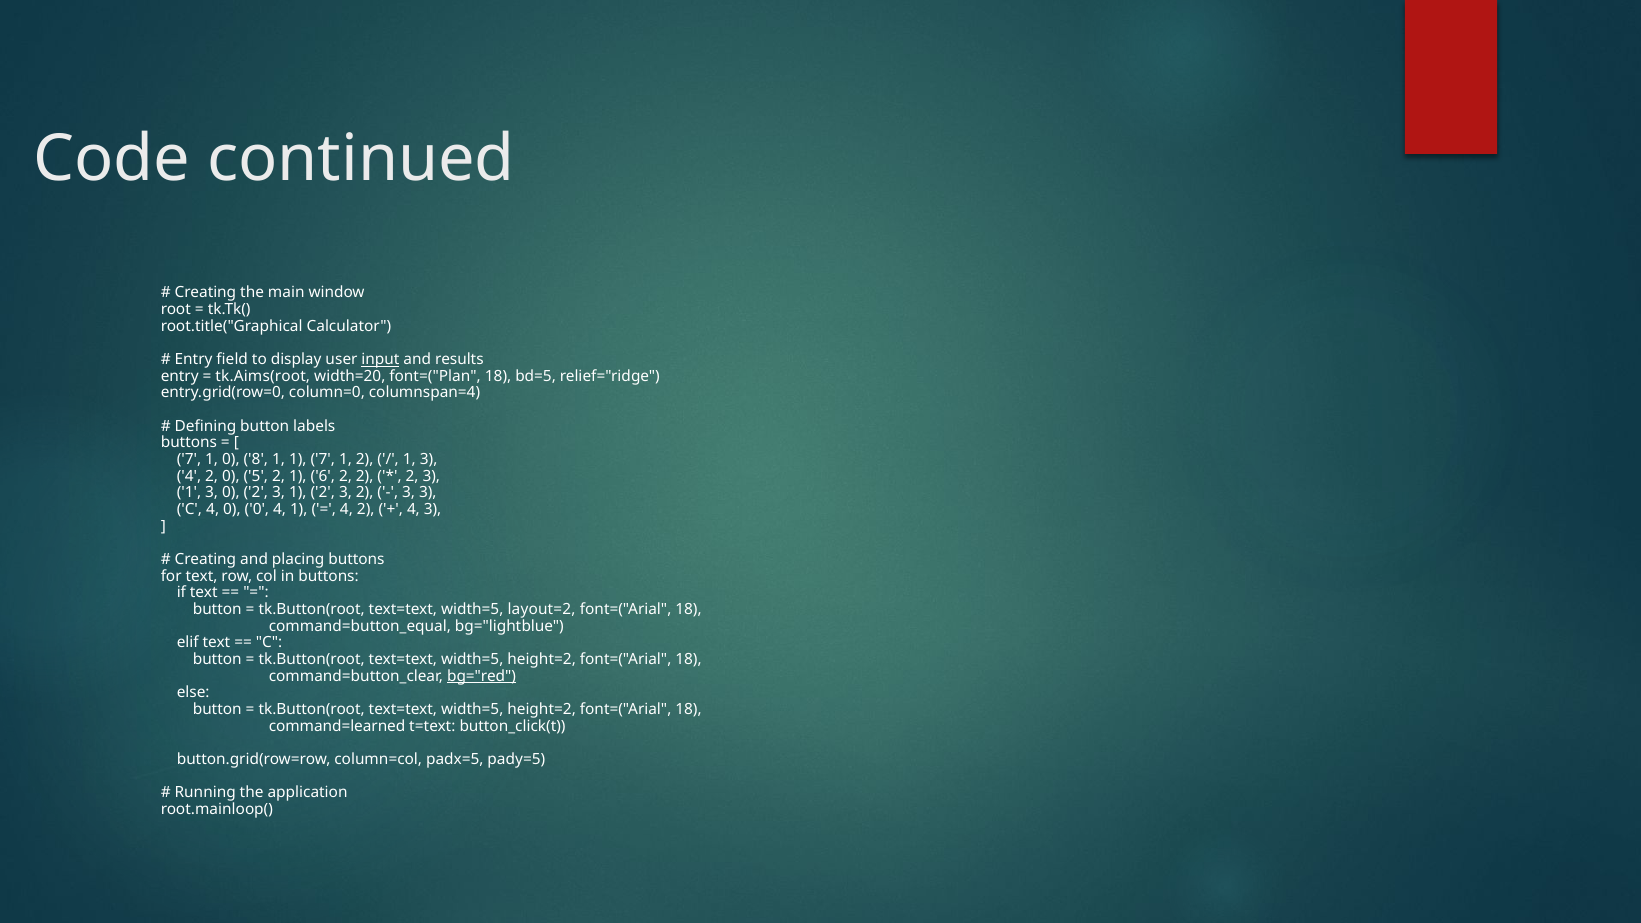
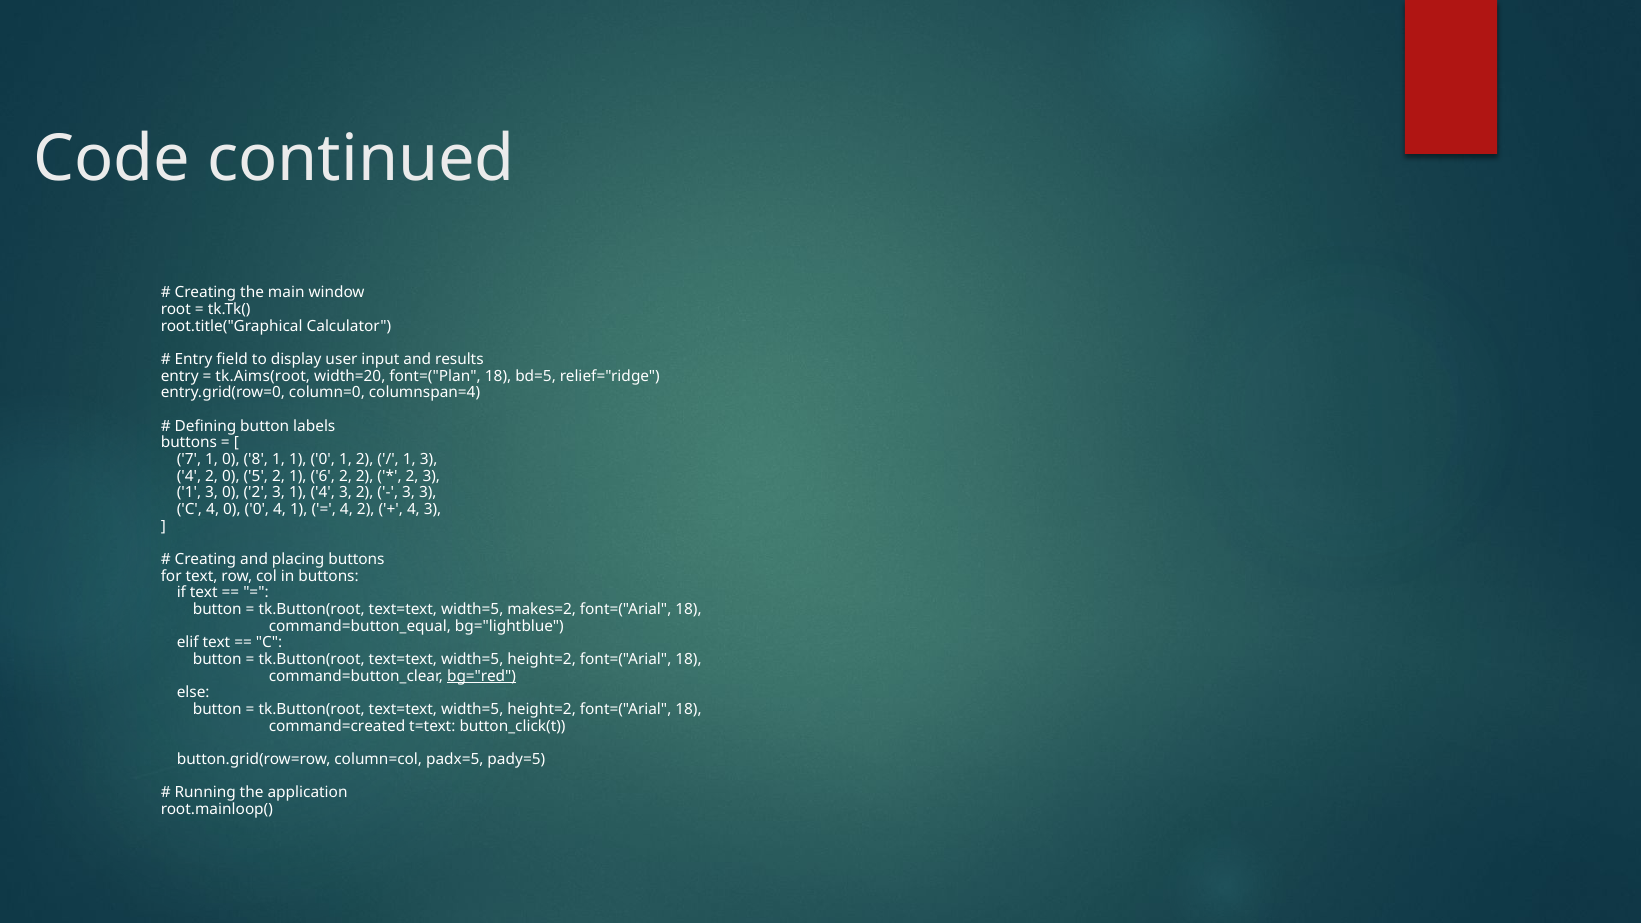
input underline: present -> none
1 1 7: 7 -> 0
3 1 2: 2 -> 4
layout=2: layout=2 -> makes=2
command=learned: command=learned -> command=created
